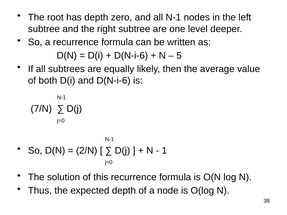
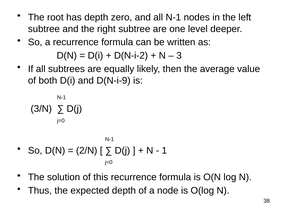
D(N-i-6 at (131, 56): D(N-i-6 -> D(N-i-2
5: 5 -> 3
and D(N-i-6: D(N-i-6 -> D(N-i-9
7/N: 7/N -> 3/N
